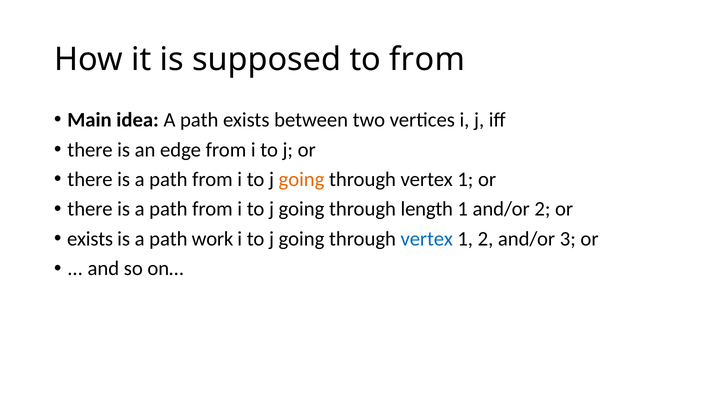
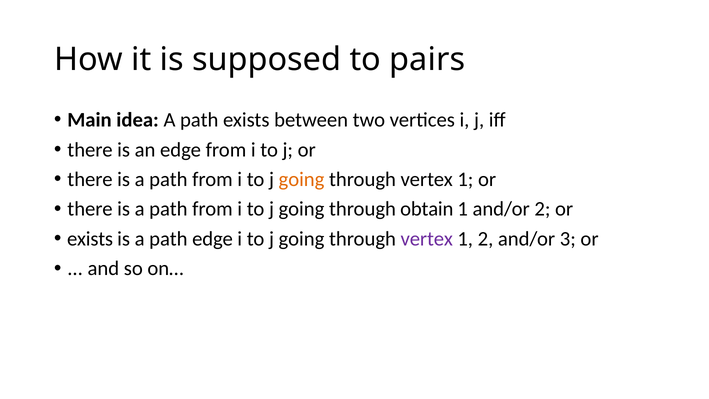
to from: from -> pairs
length: length -> obtain
path work: work -> edge
vertex at (427, 239) colour: blue -> purple
